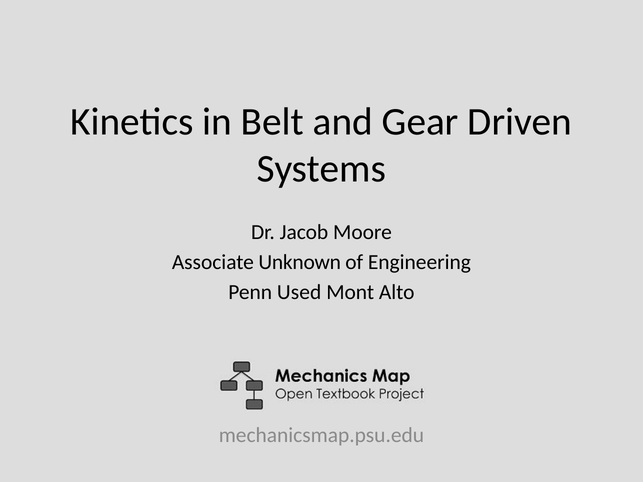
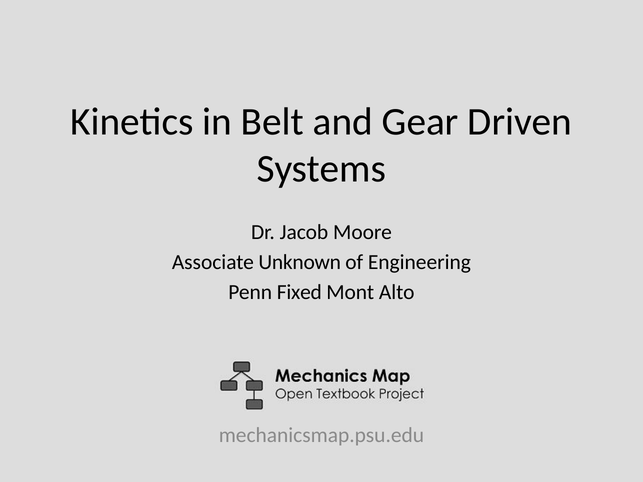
Used: Used -> Fixed
